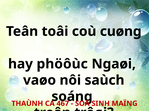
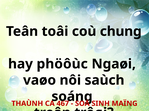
cuøng: cuøng -> chung
